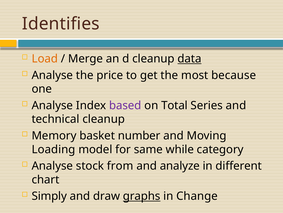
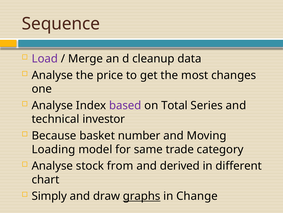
Identifies: Identifies -> Sequence
Load colour: orange -> purple
data underline: present -> none
because: because -> changes
technical cleanup: cleanup -> investor
Memory: Memory -> Because
while: while -> trade
analyze: analyze -> derived
